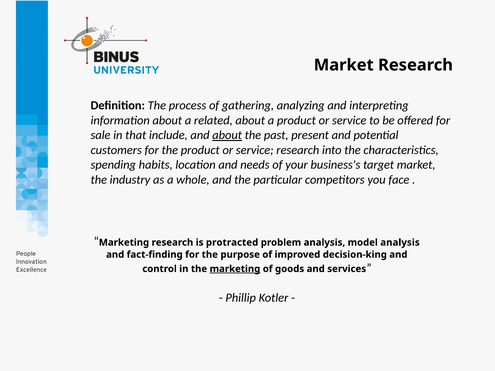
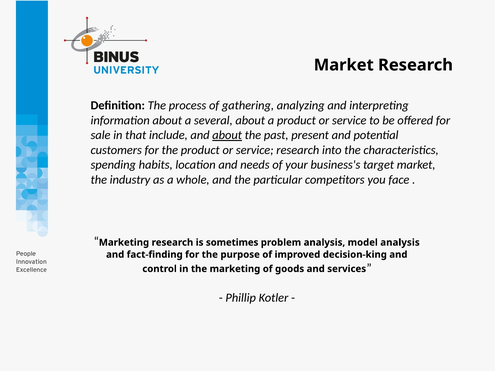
related: related -> several
protracted: protracted -> sometimes
marketing at (235, 269) underline: present -> none
